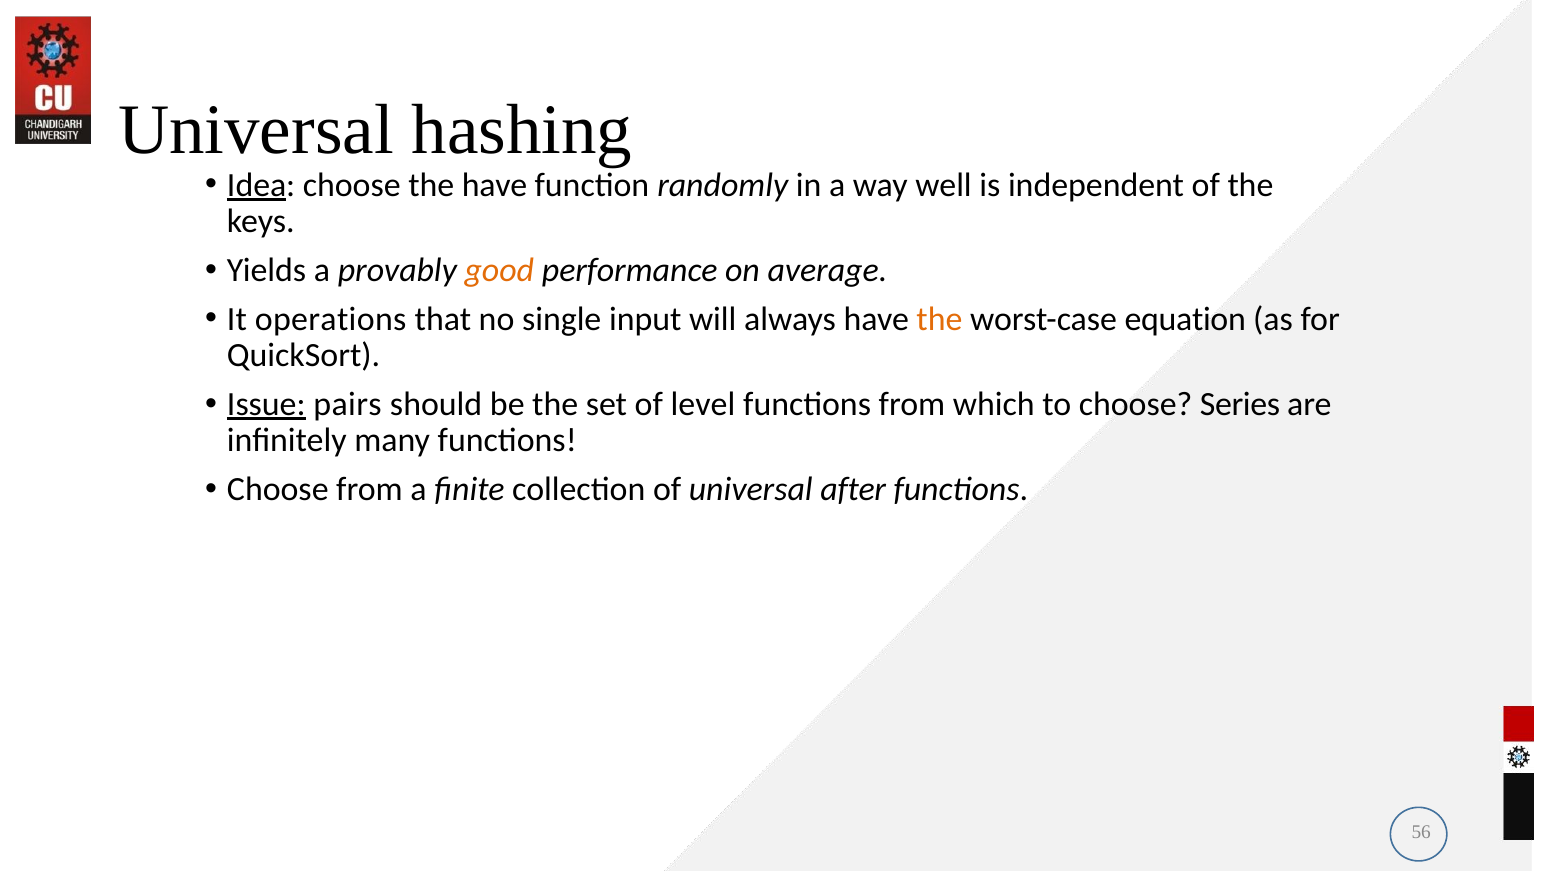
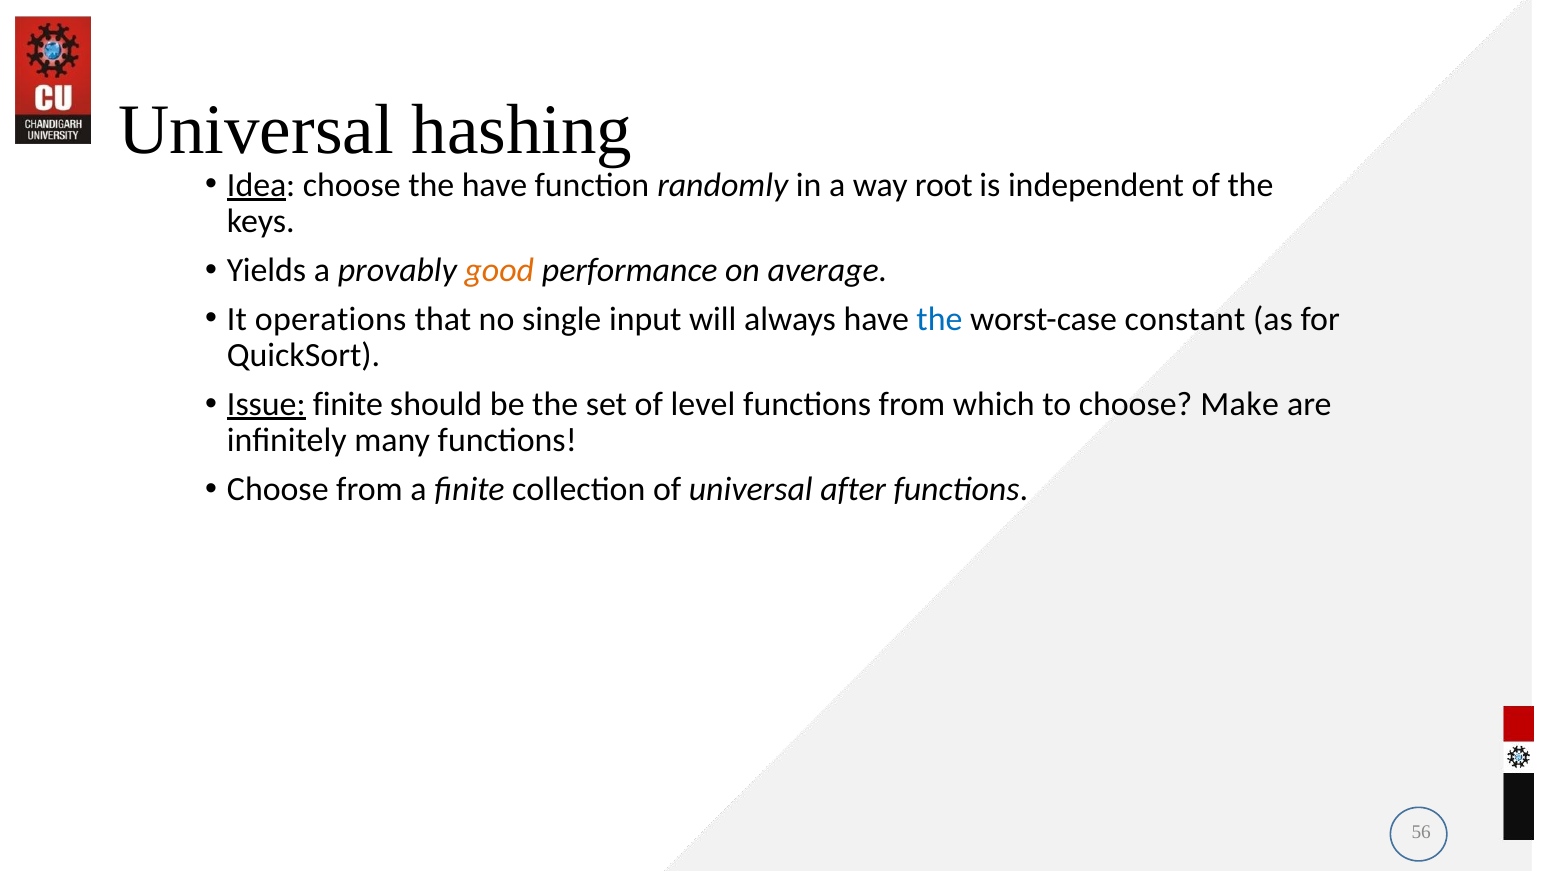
well: well -> root
the at (939, 319) colour: orange -> blue
equation: equation -> constant
Issue pairs: pairs -> finite
Series: Series -> Make
